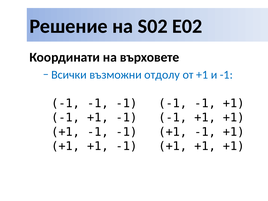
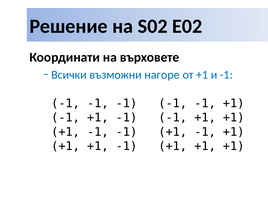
отдолу: отдолу -> нагоре
